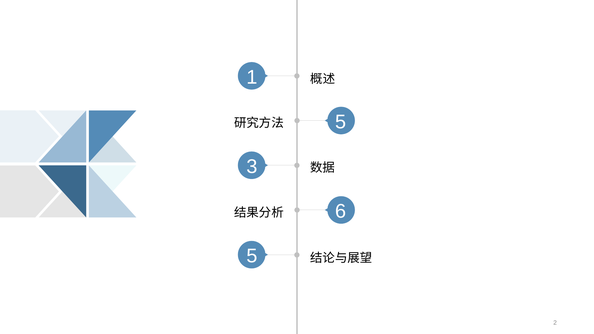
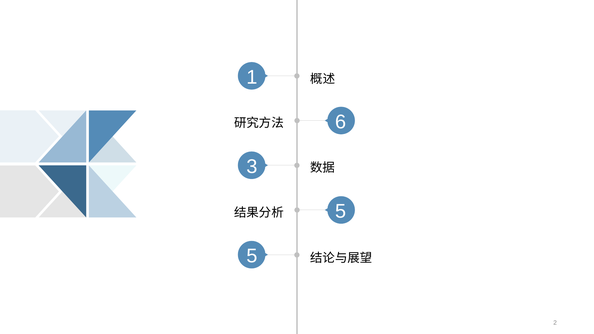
5 at (341, 122): 5 -> 6
6 at (341, 211): 6 -> 5
